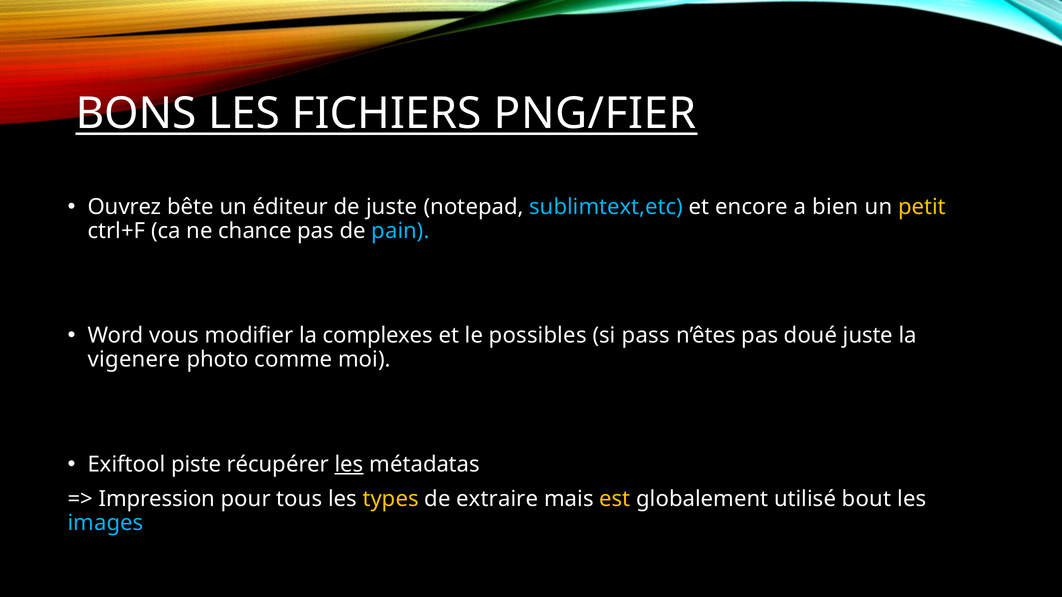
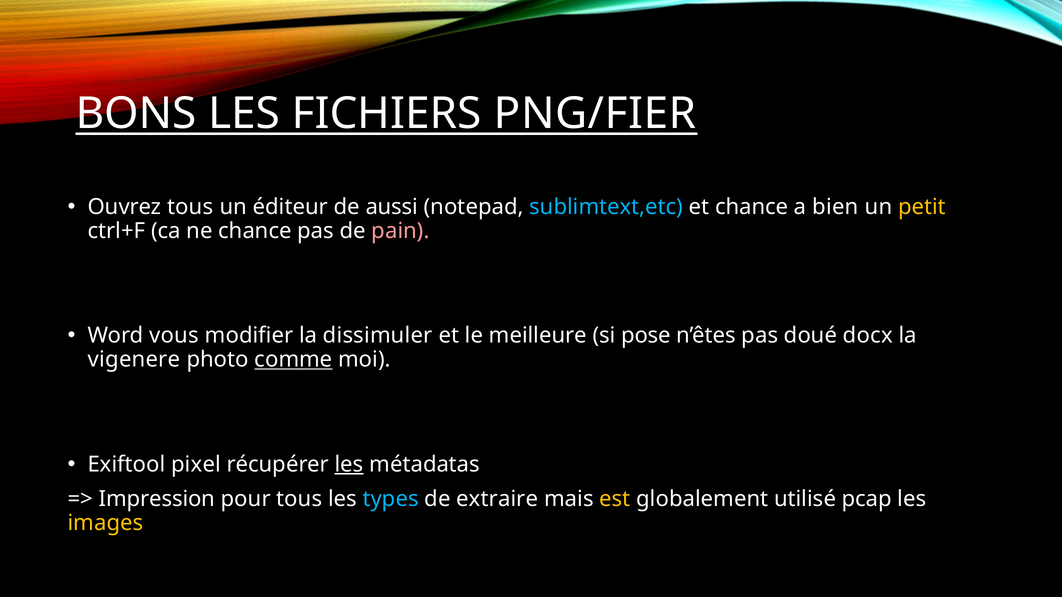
Ouvrez bête: bête -> tous
de juste: juste -> aussi
et encore: encore -> chance
pain colour: light blue -> pink
complexes: complexes -> dissimuler
possibles: possibles -> meilleure
pass: pass -> pose
doué juste: juste -> docx
comme underline: none -> present
piste: piste -> pixel
types colour: yellow -> light blue
bout: bout -> pcap
images colour: light blue -> yellow
